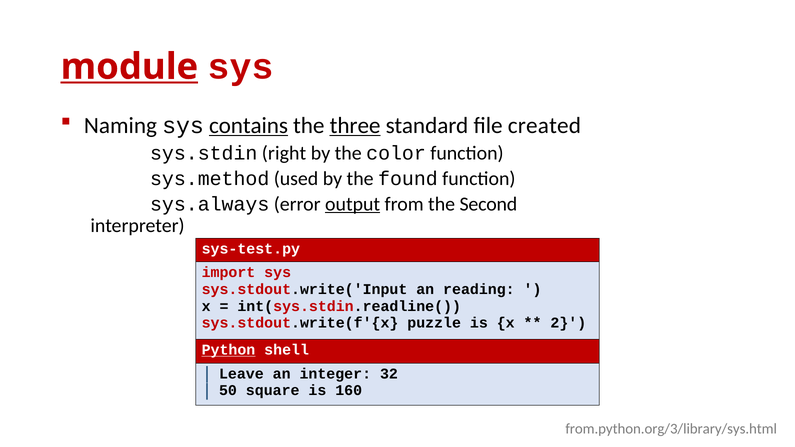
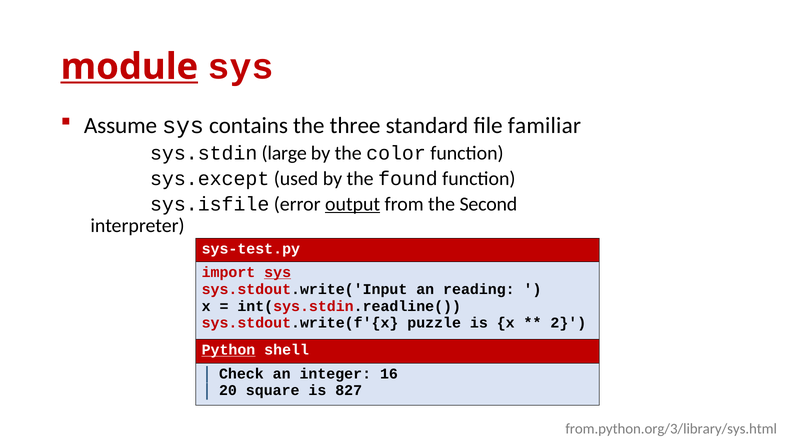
Naming: Naming -> Assume
contains underline: present -> none
three underline: present -> none
created: created -> familiar
right: right -> large
sys.method: sys.method -> sys.except
sys.always: sys.always -> sys.isfile
sys at (278, 272) underline: none -> present
Leave: Leave -> Check
32: 32 -> 16
50: 50 -> 20
160: 160 -> 827
